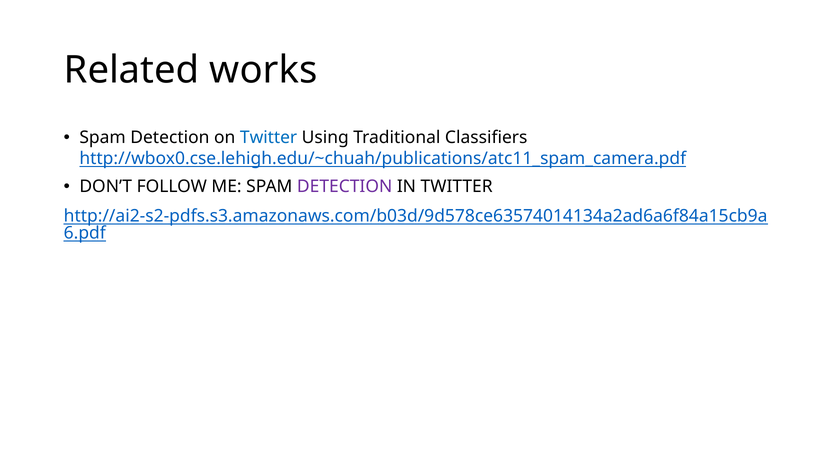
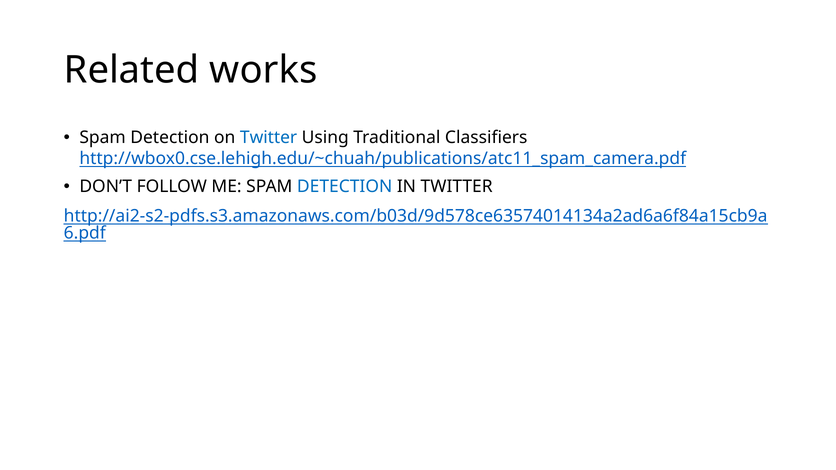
DETECTION at (345, 187) colour: purple -> blue
